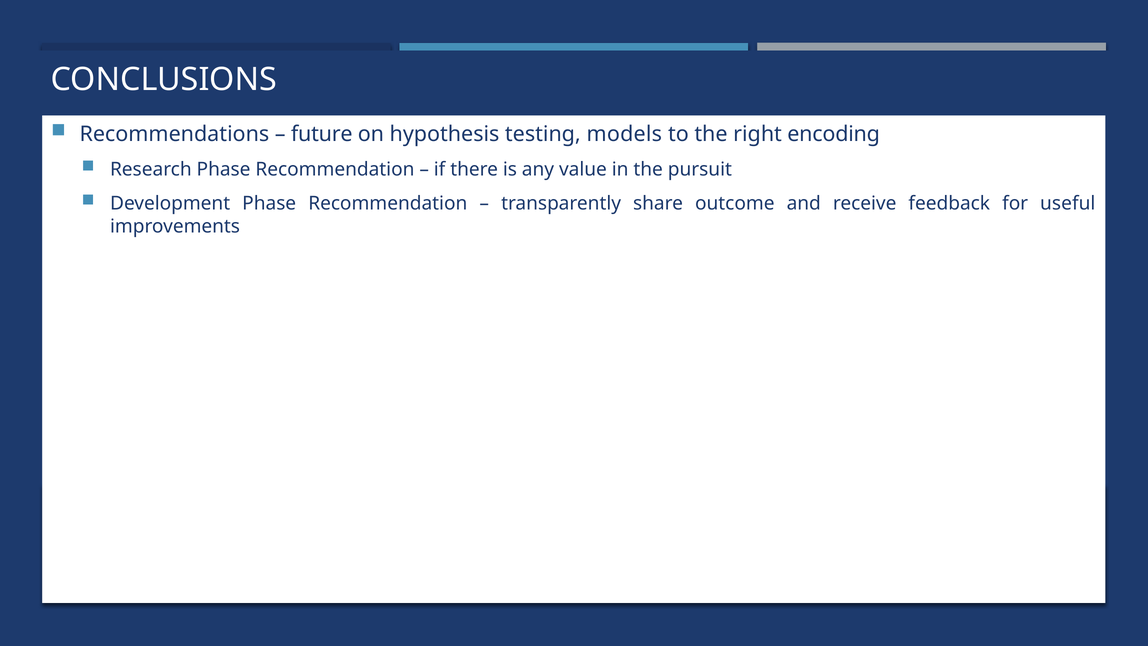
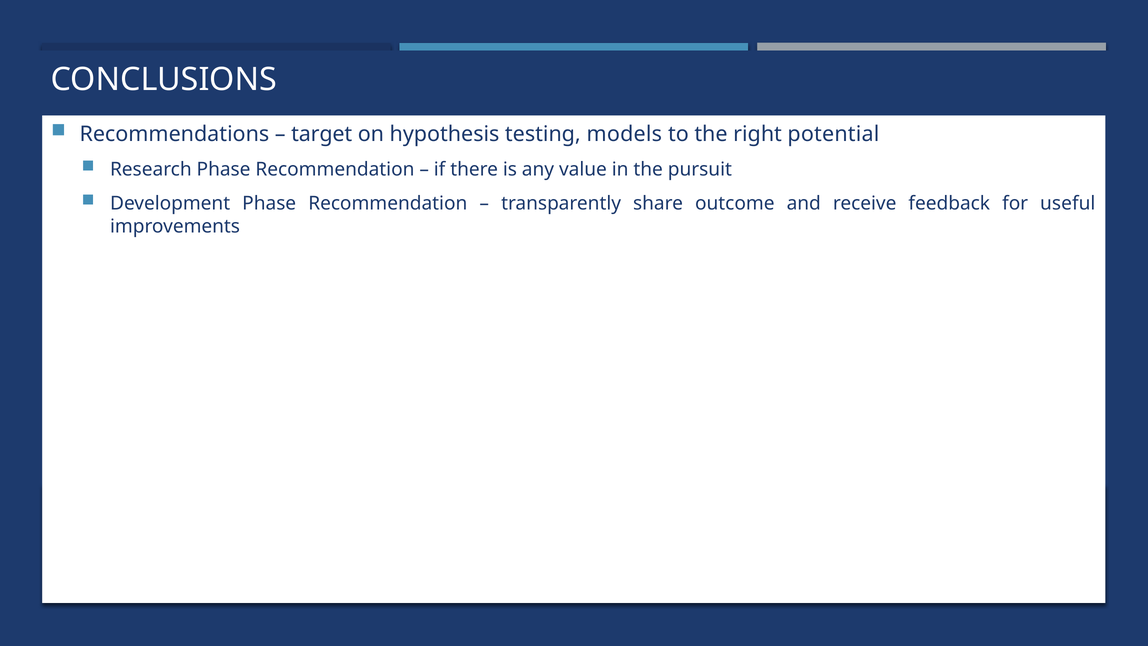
future: future -> target
encoding: encoding -> potential
